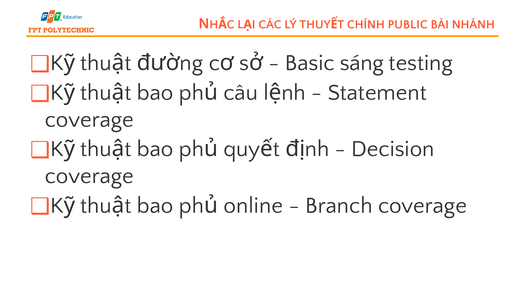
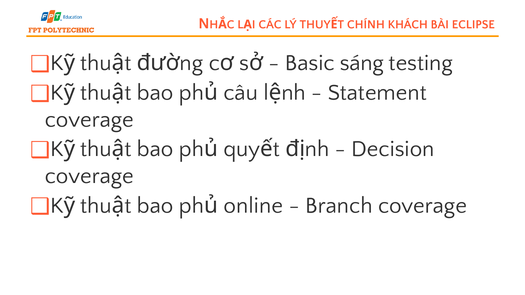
PUBLIC: PUBLIC -> KHÁCH
NHÁNH: NHÁNH -> ECLIPSE
